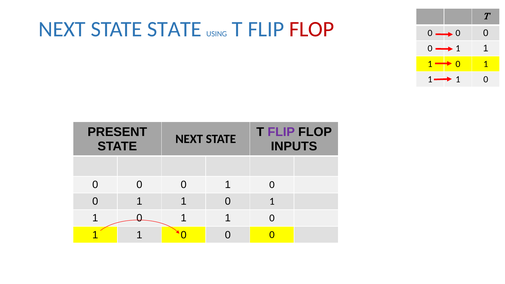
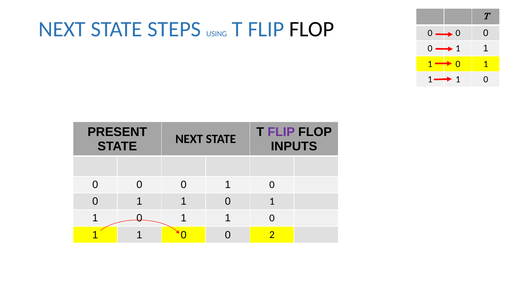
STATE STATE: STATE -> STEPS
FLOP at (312, 29) colour: red -> black
1 0 0 0: 0 -> 2
